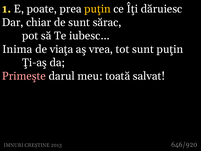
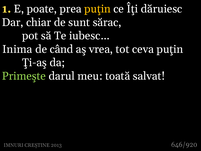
viaţa: viaţa -> când
tot sunt: sunt -> ceva
Primeşte colour: pink -> light green
